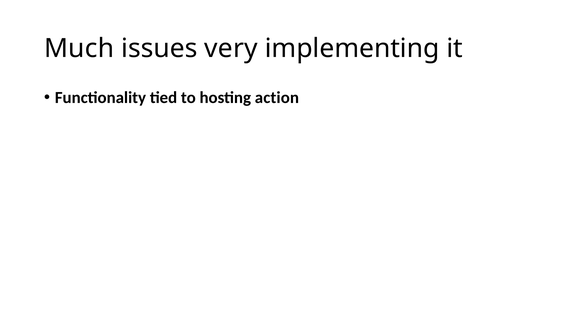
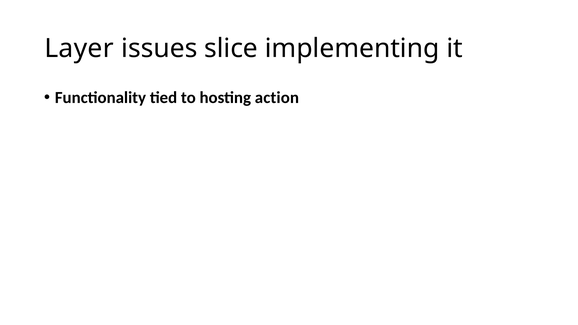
Much: Much -> Layer
very: very -> slice
